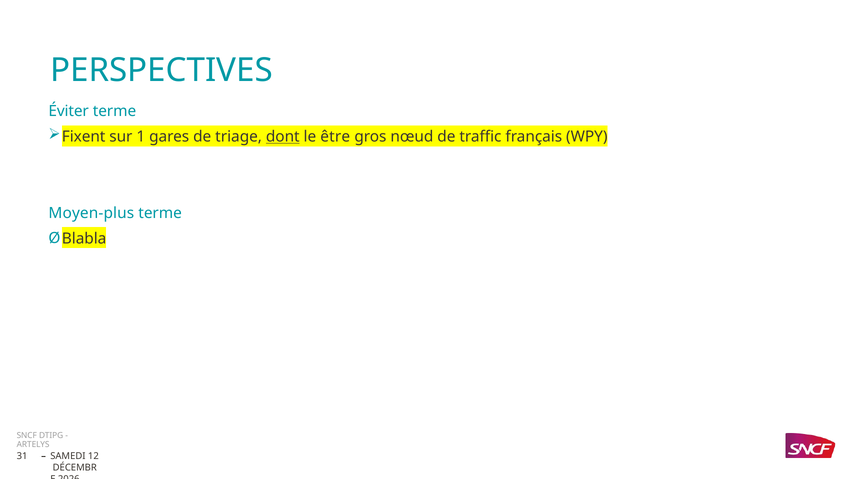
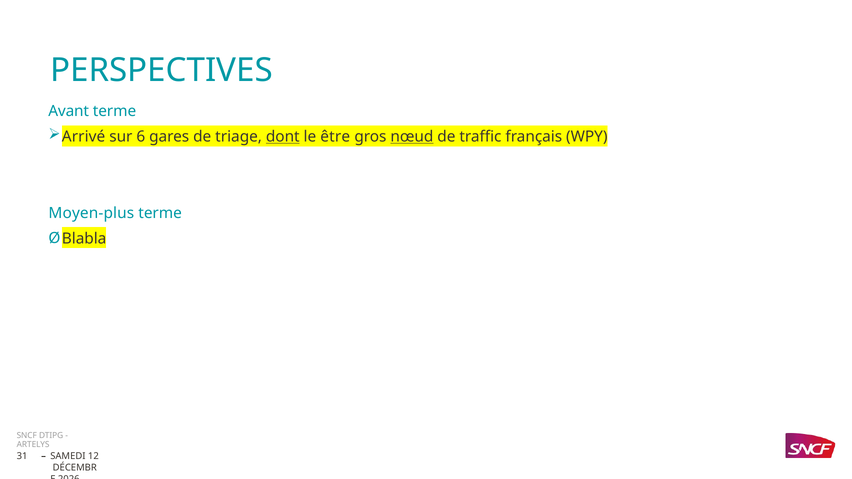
Éviter: Éviter -> Avant
Fixent: Fixent -> Arrivé
1: 1 -> 6
nœud underline: none -> present
